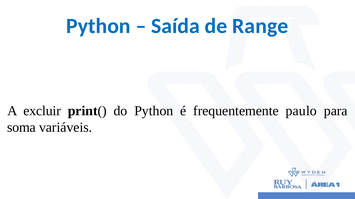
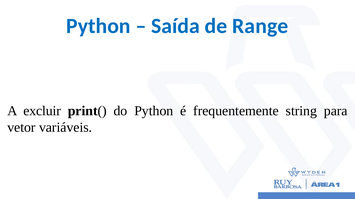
paulo: paulo -> string
soma: soma -> vetor
